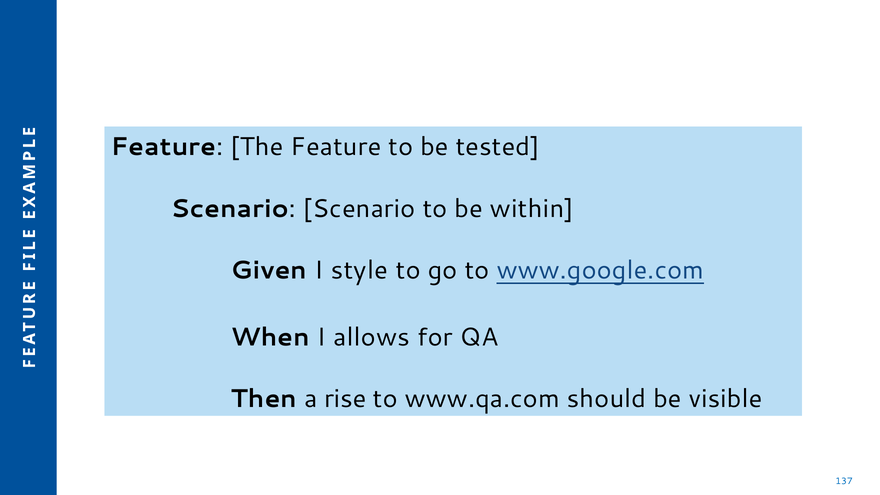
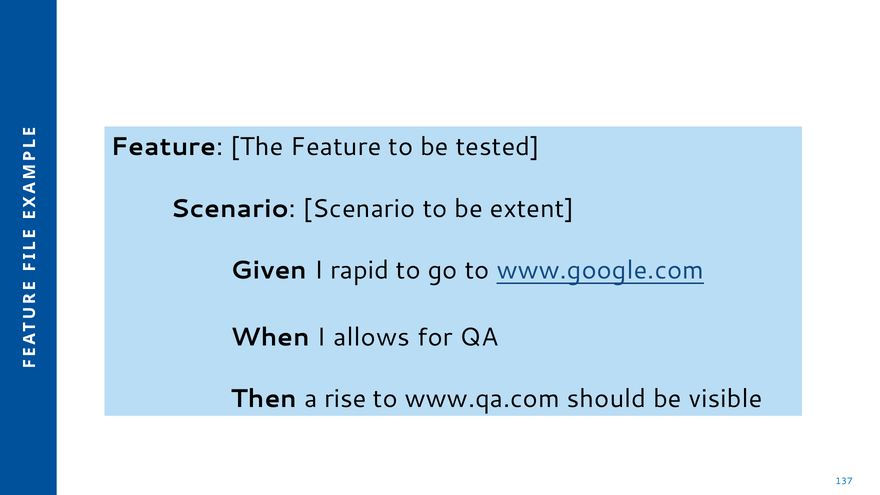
within: within -> extent
style: style -> rapid
